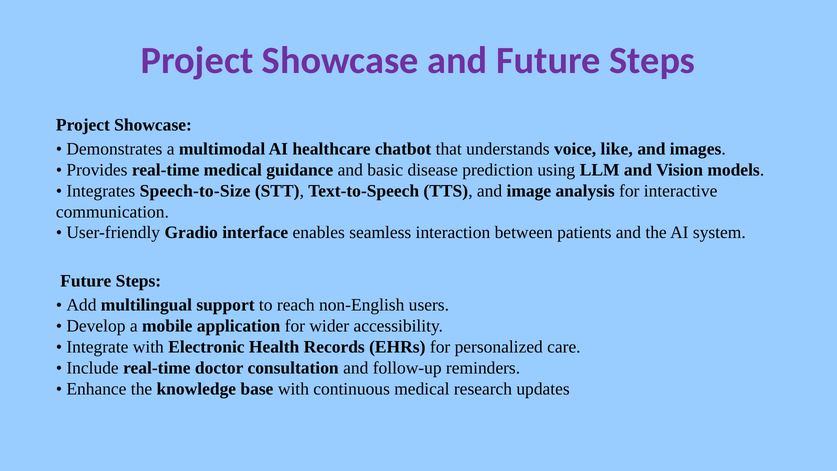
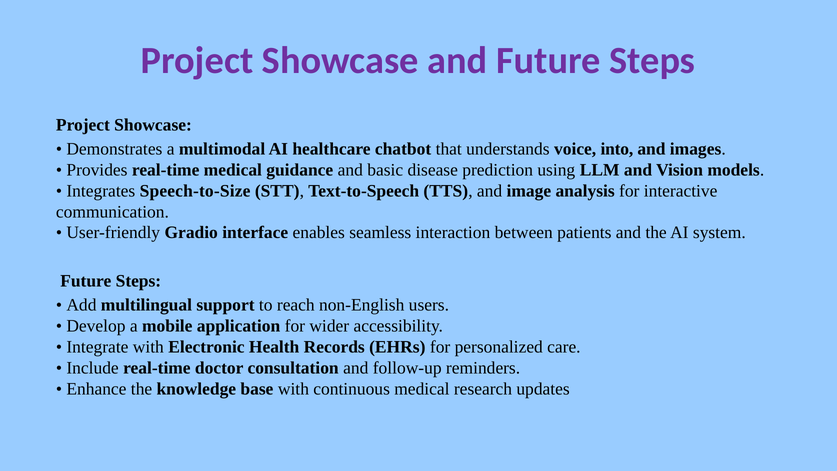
like: like -> into
